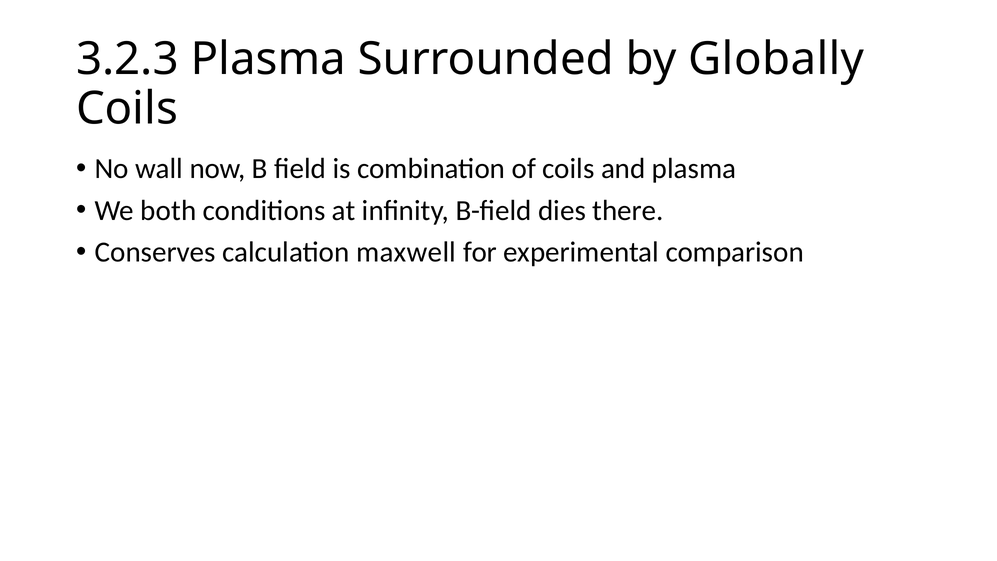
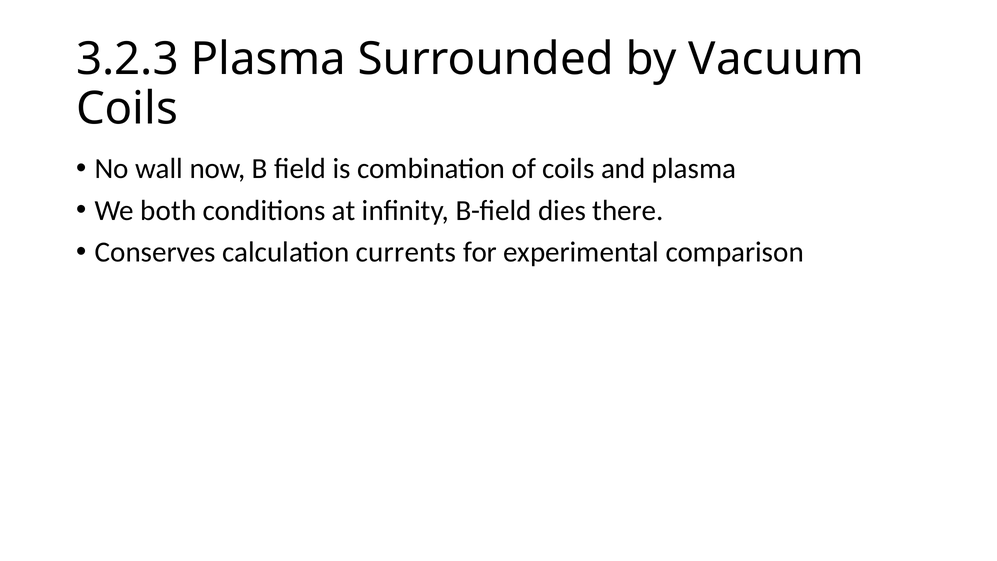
Globally: Globally -> Vacuum
maxwell: maxwell -> currents
